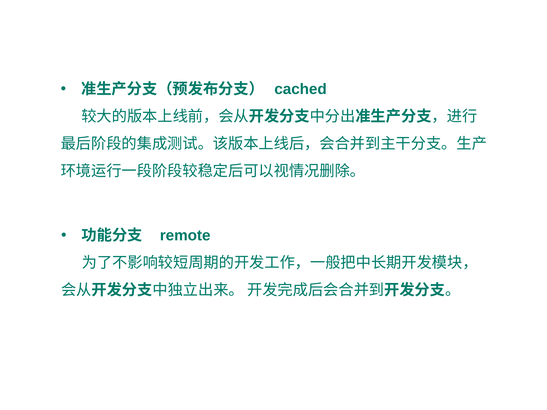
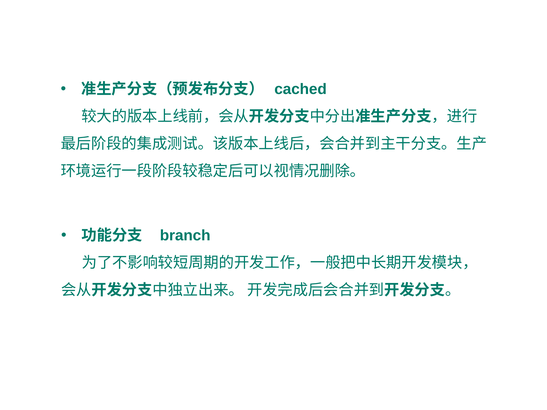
remote: remote -> branch
